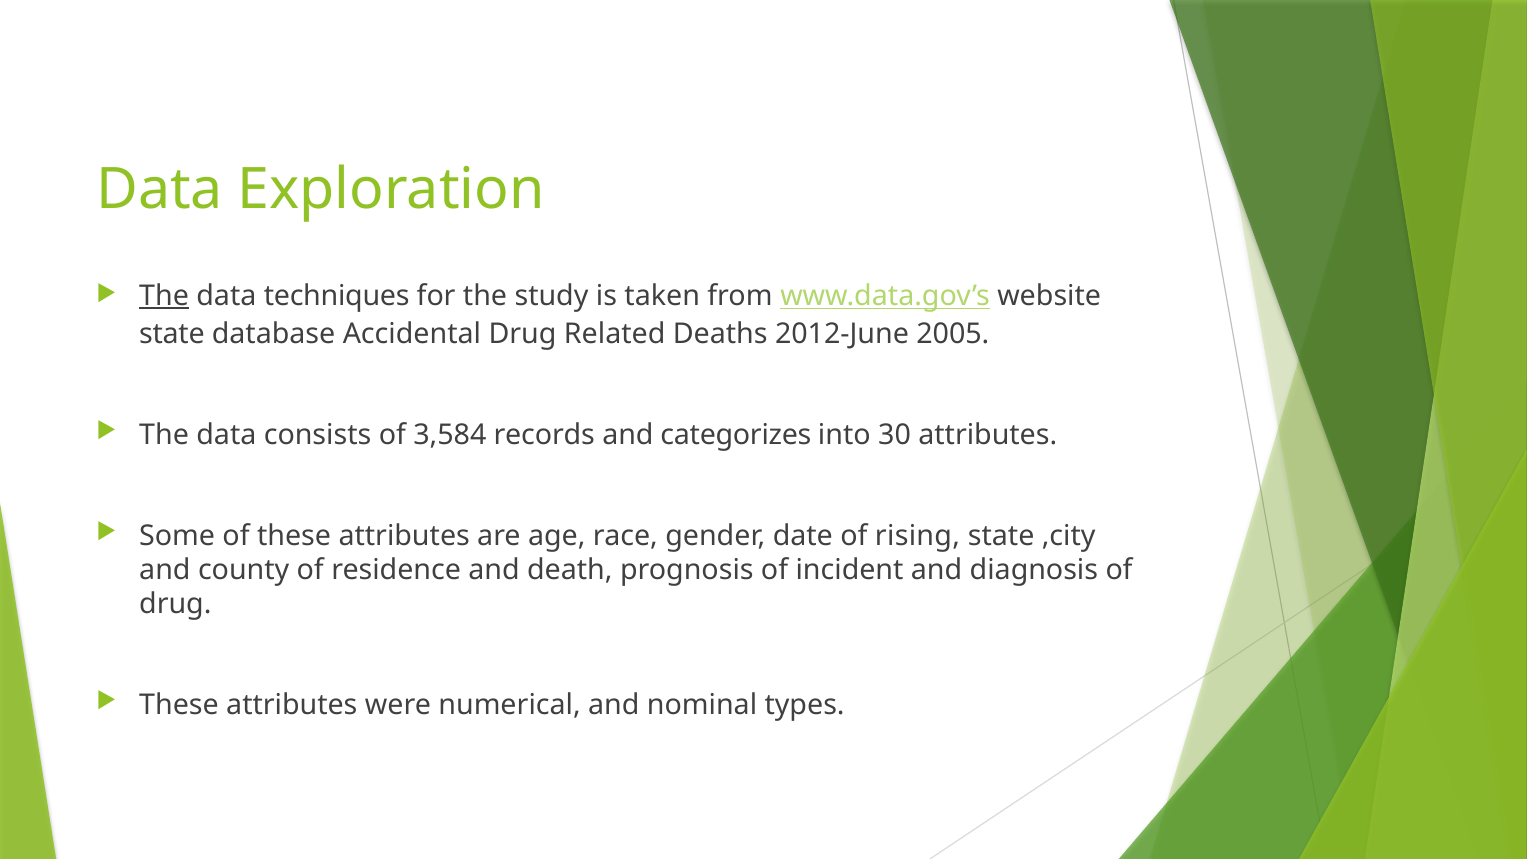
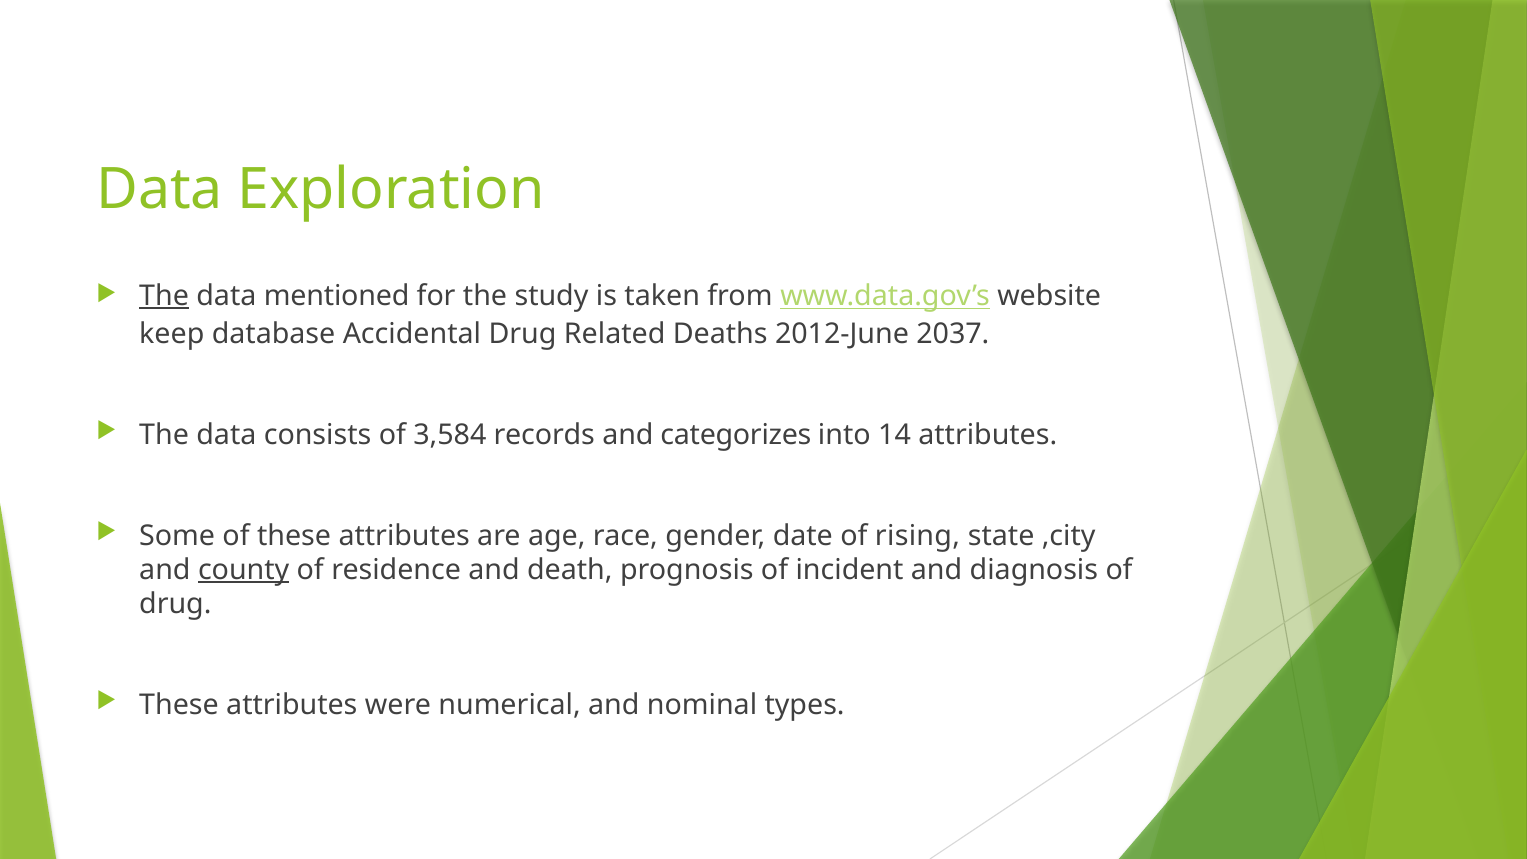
techniques: techniques -> mentioned
state at (172, 334): state -> keep
2005: 2005 -> 2037
30: 30 -> 14
county underline: none -> present
